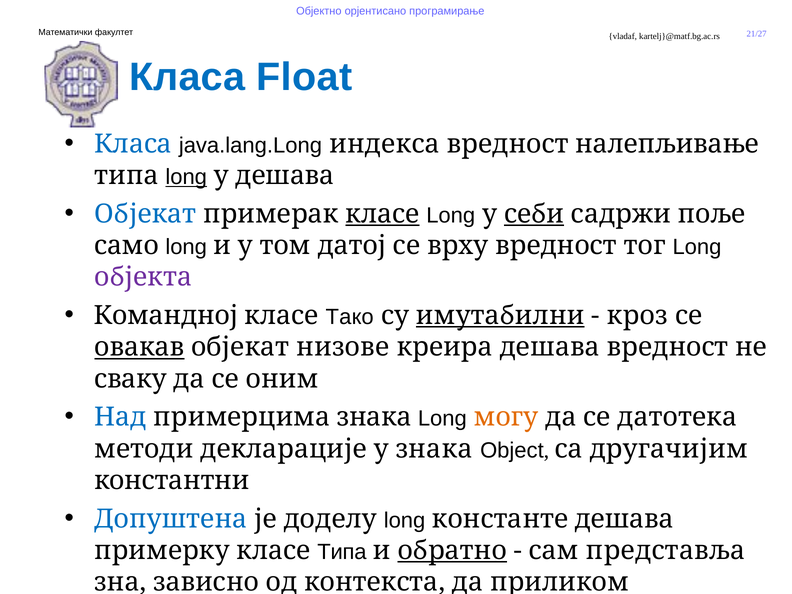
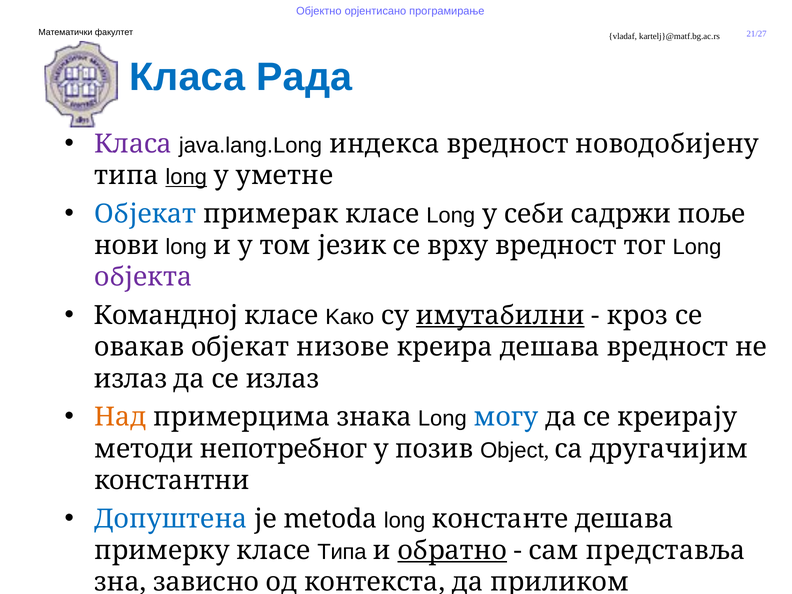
Float: Float -> Рада
Класа at (133, 144) colour: blue -> purple
налепљивање: налепљивање -> новодобијену
у дешава: дешава -> уметне
класе at (382, 214) underline: present -> none
себи underline: present -> none
само: само -> нови
датој: датој -> језик
Тако: Тако -> Kако
овакав underline: present -> none
сваку at (131, 379): сваку -> излаз
се оним: оним -> излаз
Над at (120, 417) colour: blue -> orange
могу colour: orange -> blue
датотека: датотека -> креирају
декларације: декларације -> непотребног
у знака: знака -> позив
доделу: доделу -> metoda
